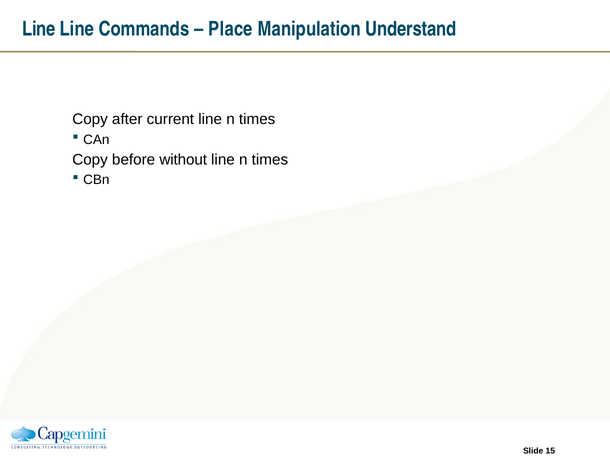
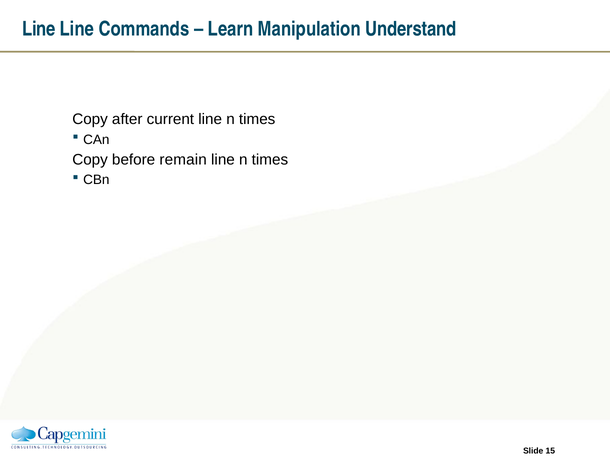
Place: Place -> Learn
without: without -> remain
